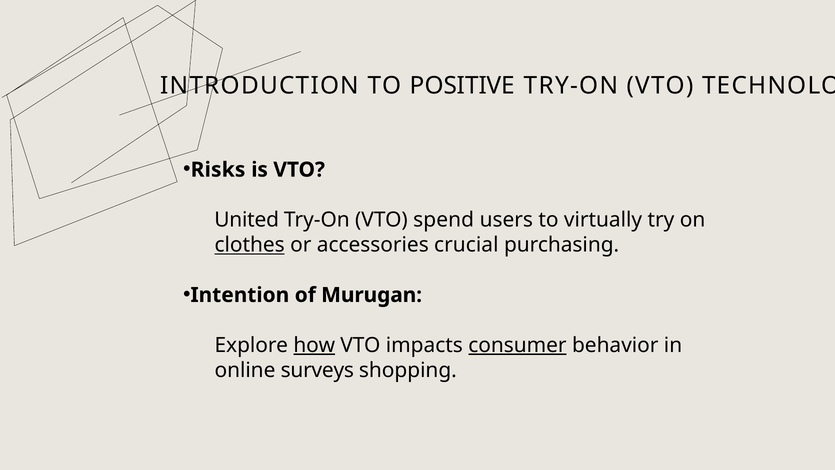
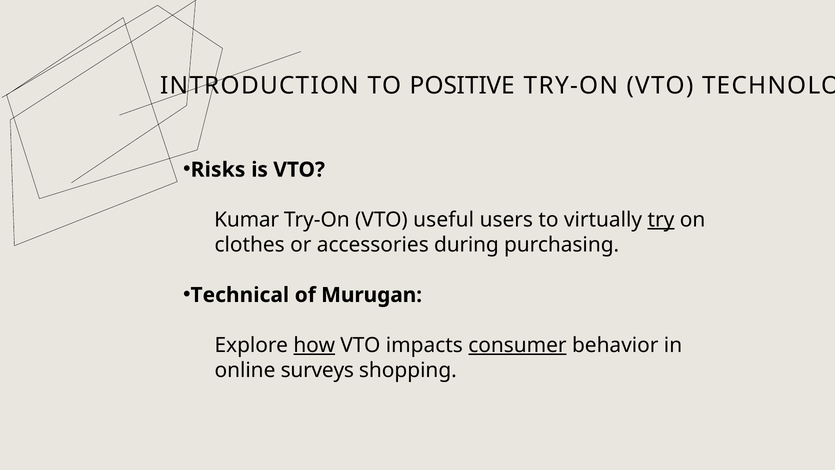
United: United -> Kumar
spend: spend -> useful
try underline: none -> present
clothes underline: present -> none
crucial: crucial -> during
Intention: Intention -> Technical
